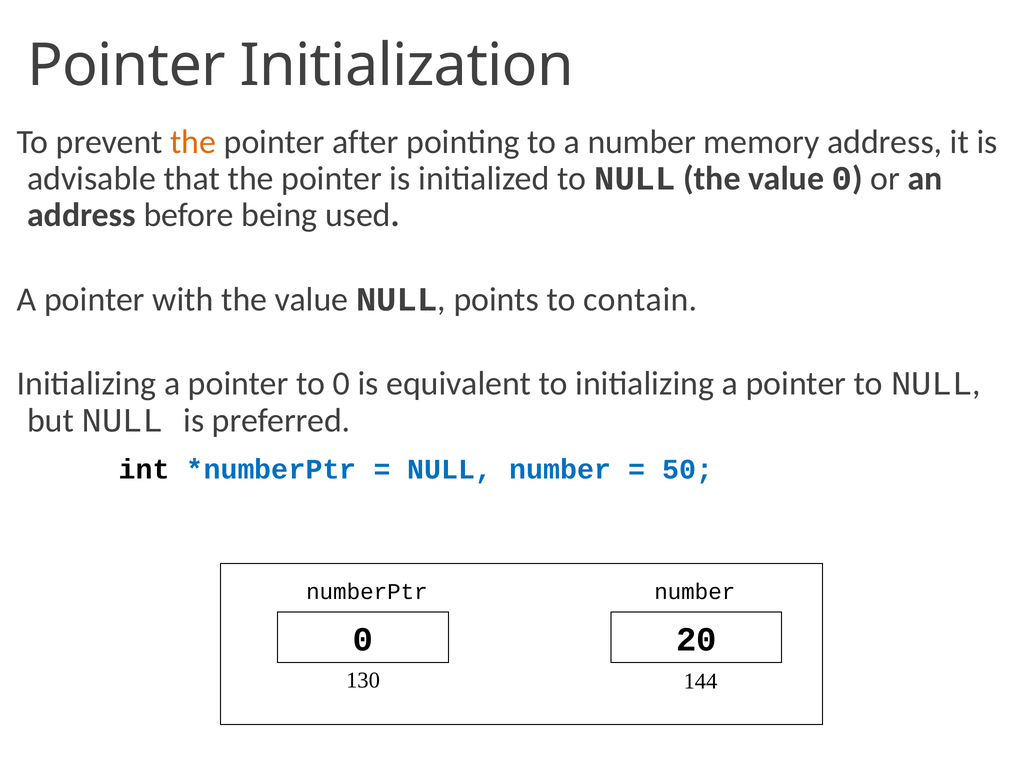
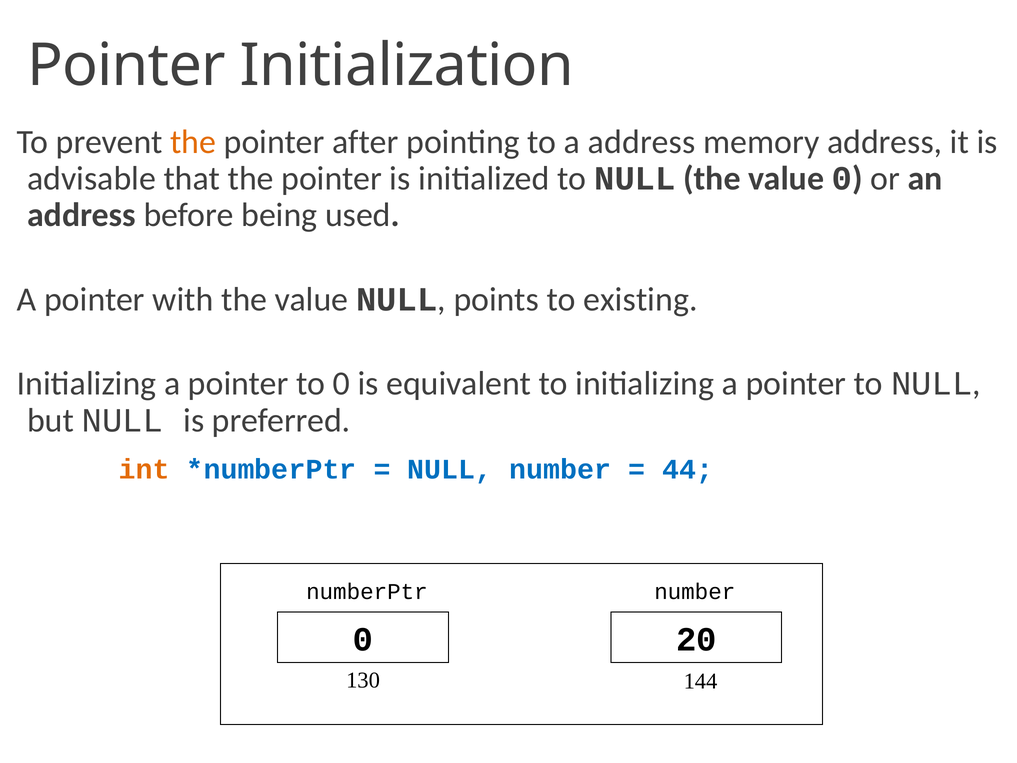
a number: number -> address
contain: contain -> existing
int colour: black -> orange
50: 50 -> 44
